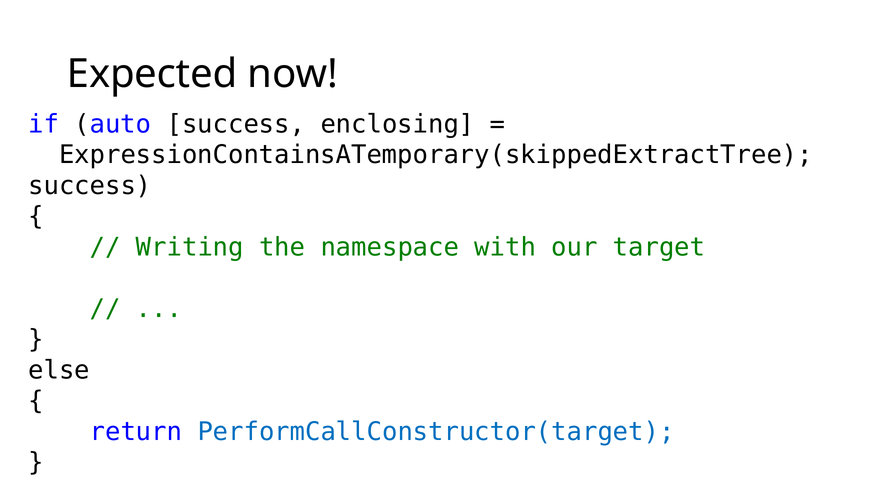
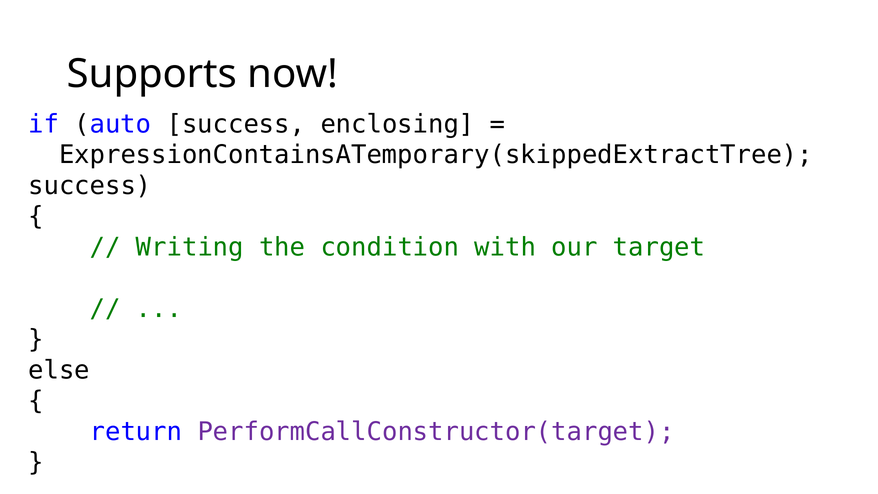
Expected: Expected -> Supports
namespace: namespace -> condition
PerformCallConstructor(target colour: blue -> purple
